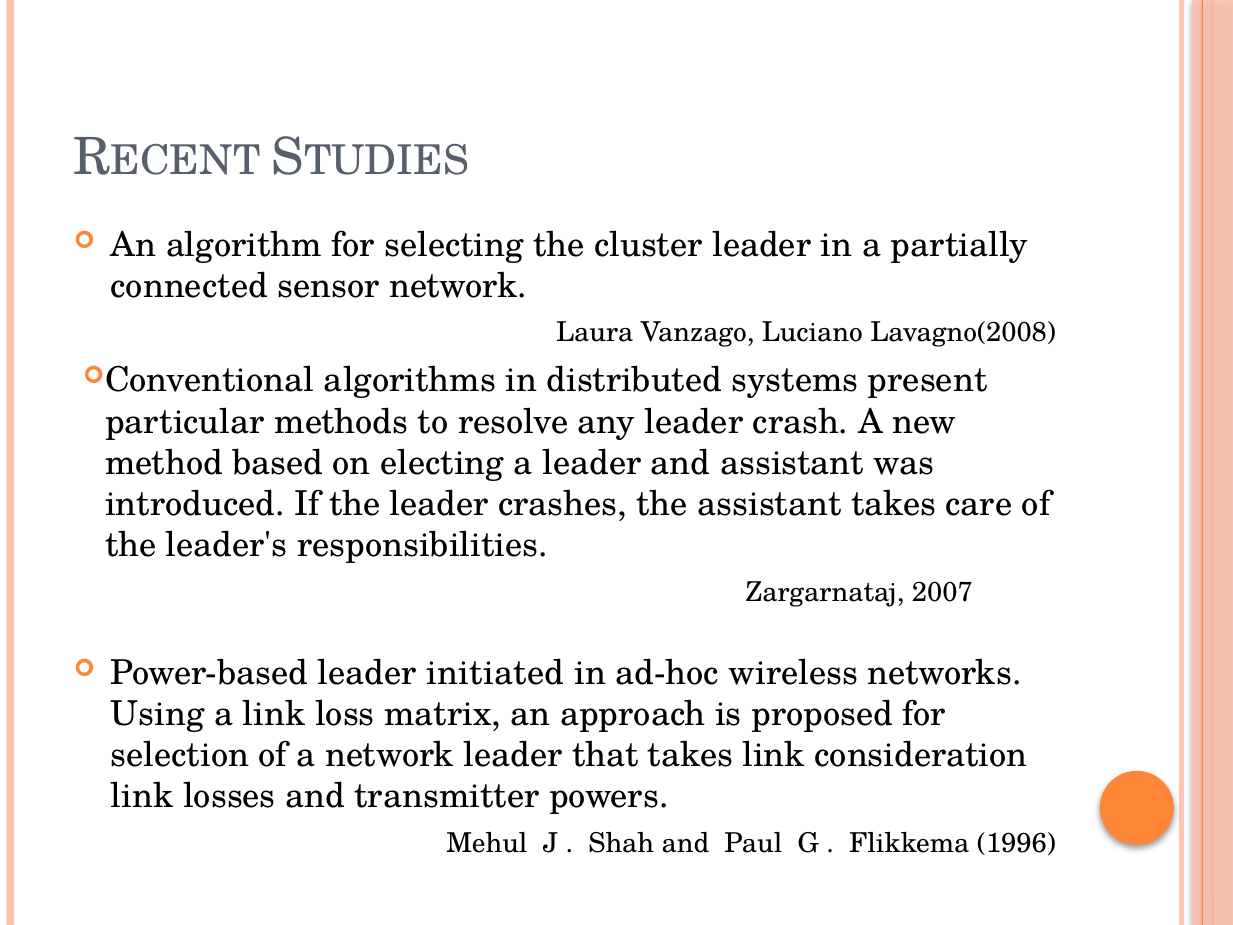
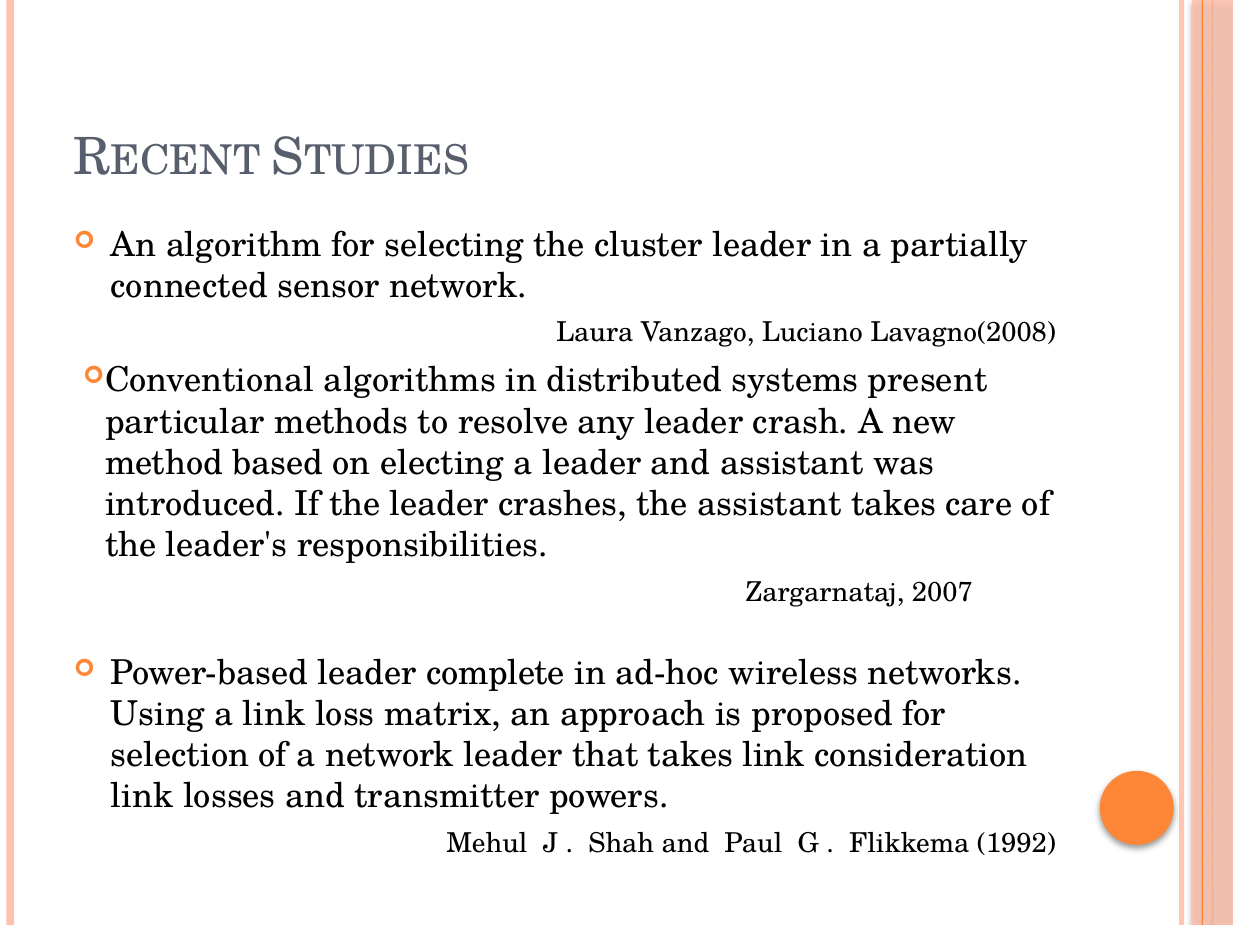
initiated: initiated -> complete
1996: 1996 -> 1992
